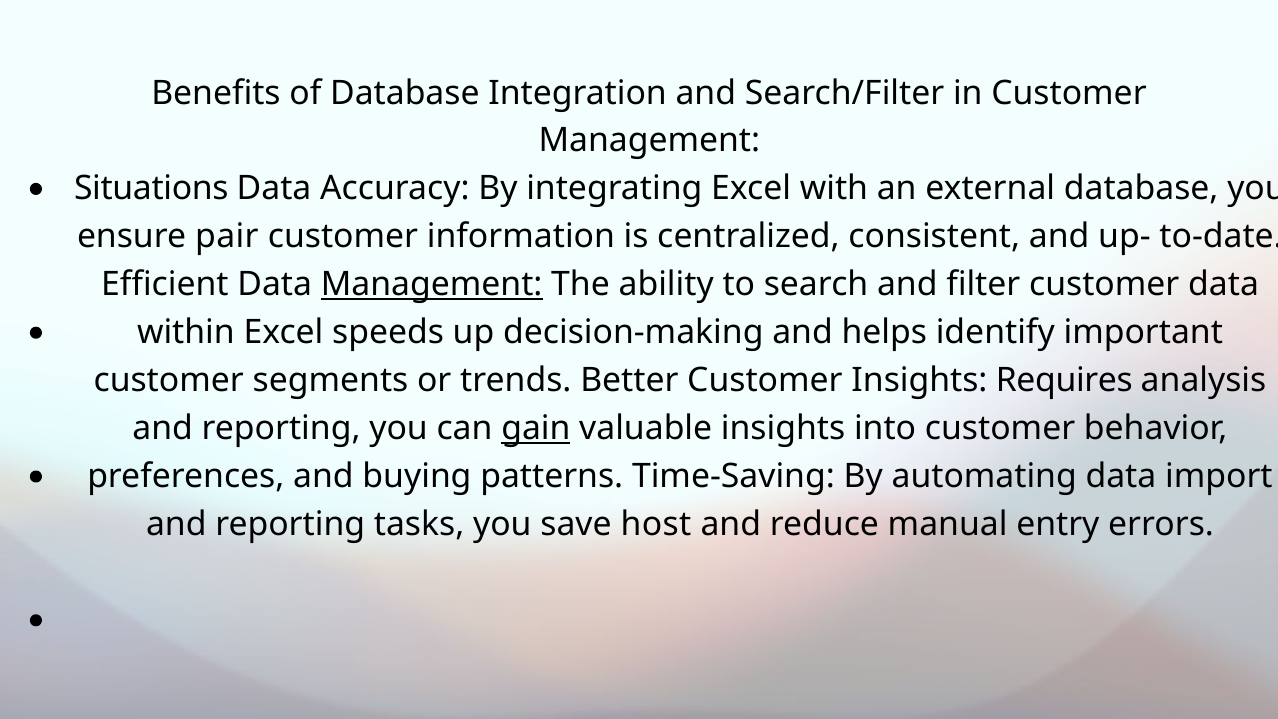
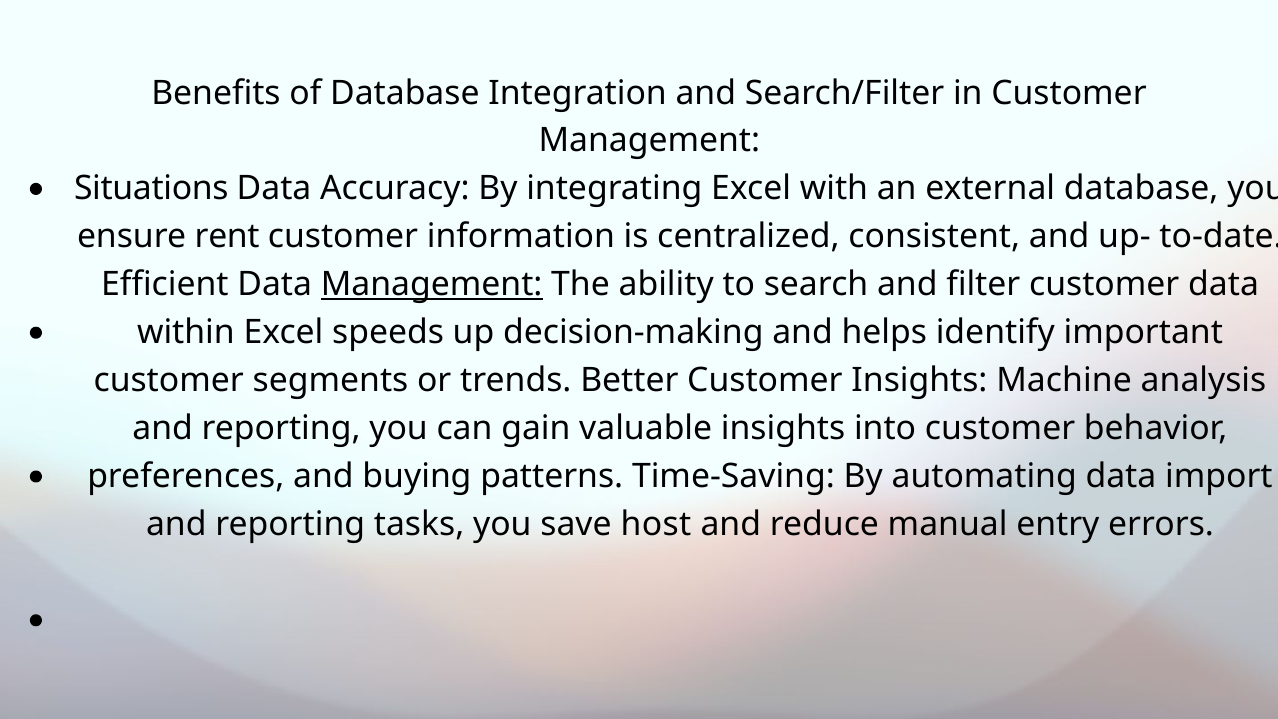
pair: pair -> rent
Requires: Requires -> Machine
gain underline: present -> none
